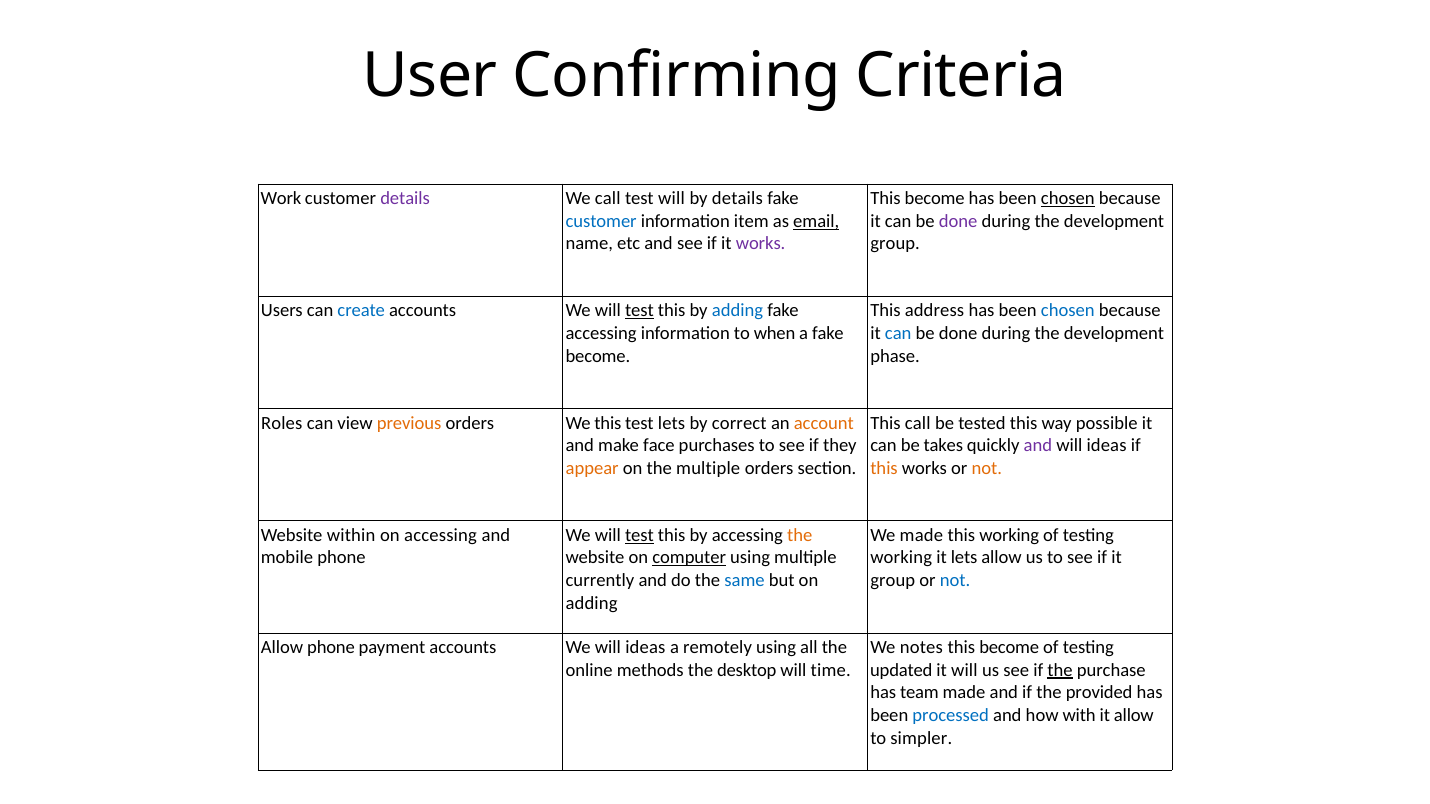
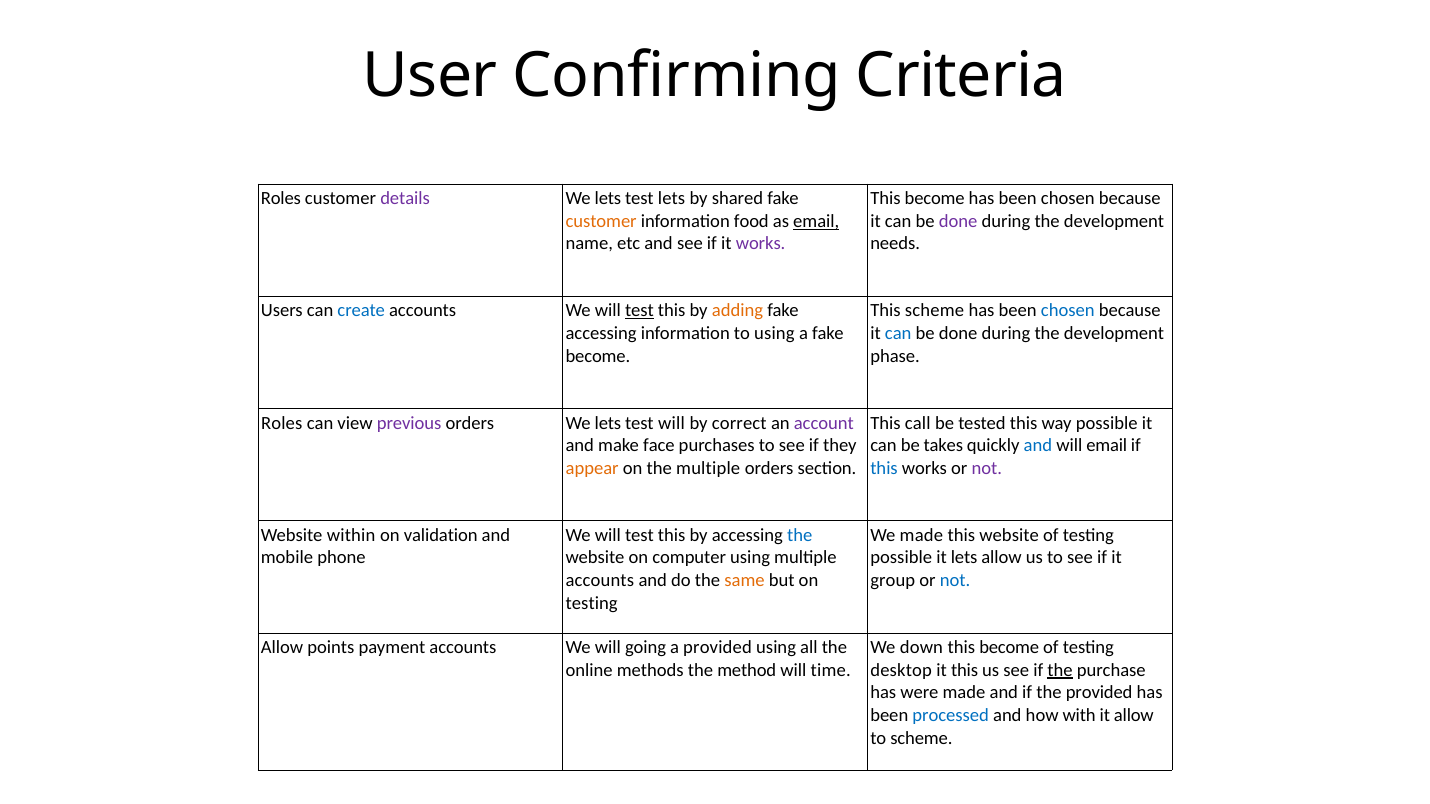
Work at (281, 199): Work -> Roles
call at (608, 199): call -> lets
test will: will -> lets
by details: details -> shared
chosen at (1068, 199) underline: present -> none
customer at (601, 221) colour: blue -> orange
item: item -> food
group at (895, 244): group -> needs
adding at (737, 311) colour: blue -> orange
This address: address -> scheme
to when: when -> using
previous colour: orange -> purple
orders We this: this -> lets
test lets: lets -> will
account colour: orange -> purple
and at (1038, 446) colour: purple -> blue
ideas at (1107, 446): ideas -> email
this at (884, 468) colour: orange -> blue
not at (987, 468) colour: orange -> purple
on accessing: accessing -> validation
test at (639, 535) underline: present -> none
the at (800, 535) colour: orange -> blue
this working: working -> website
computer underline: present -> none
working at (901, 558): working -> possible
currently at (600, 581): currently -> accounts
same colour: blue -> orange
adding at (592, 603): adding -> testing
Allow phone: phone -> points
We will ideas: ideas -> going
a remotely: remotely -> provided
notes: notes -> down
desktop: desktop -> method
updated: updated -> desktop
it will: will -> this
team: team -> were
to simpler: simpler -> scheme
